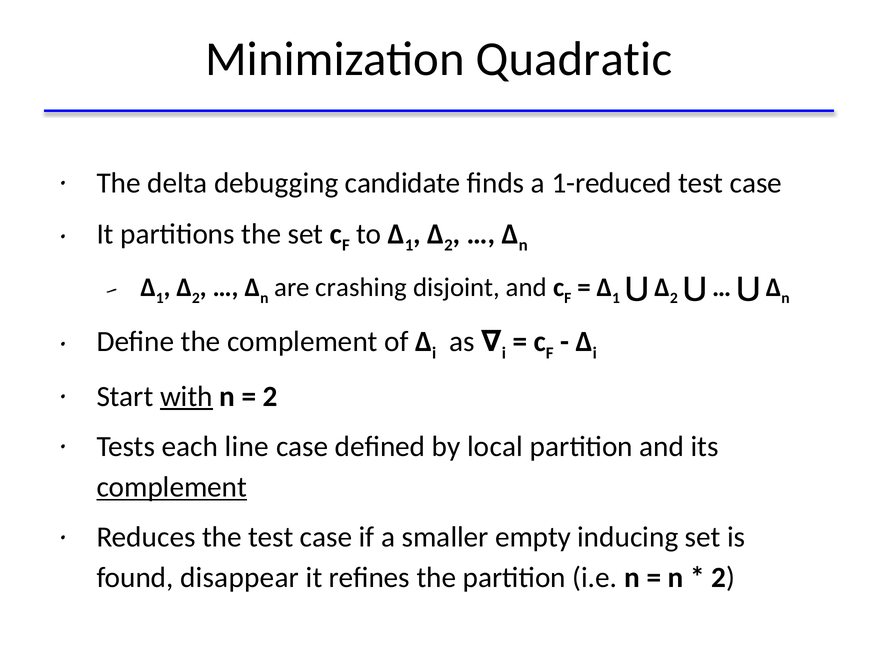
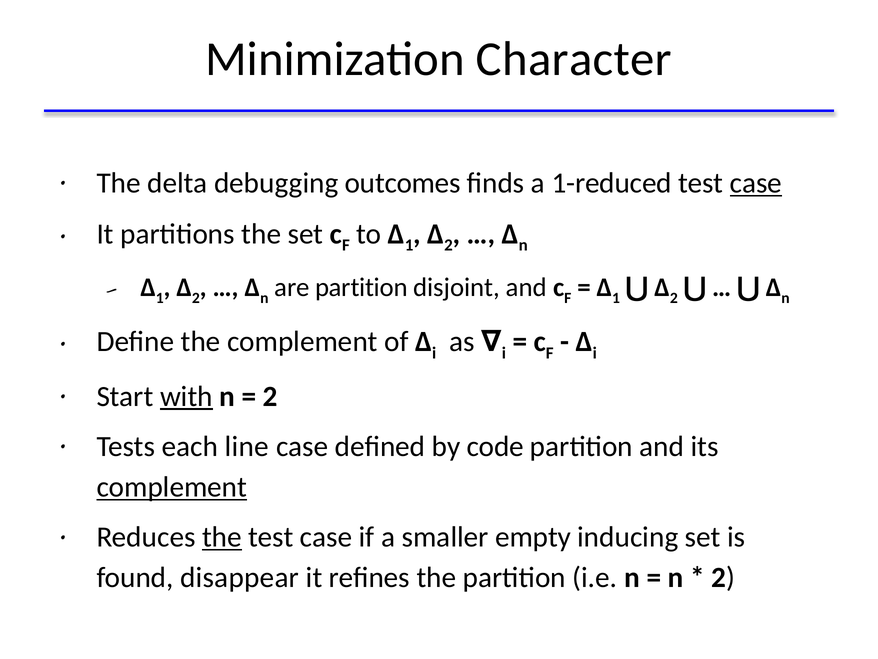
Quadratic: Quadratic -> Character
candidate: candidate -> outcomes
case at (756, 183) underline: none -> present
are crashing: crashing -> partition
local: local -> code
the at (222, 537) underline: none -> present
